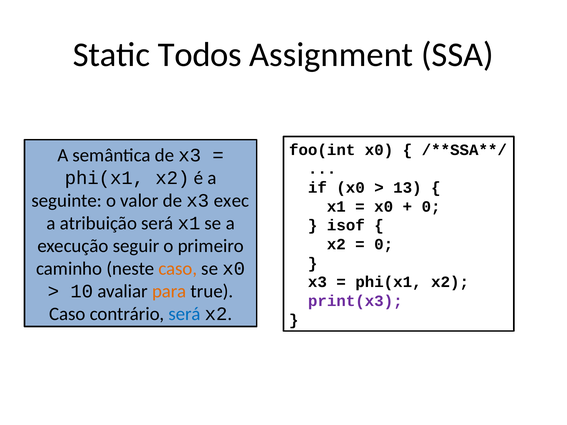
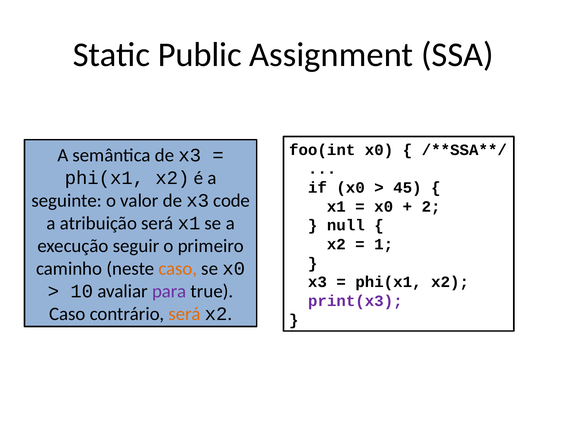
Todos: Todos -> Public
13: 13 -> 45
exec: exec -> code
0 at (431, 207): 0 -> 2
isof: isof -> null
0 at (384, 244): 0 -> 1
para colour: orange -> purple
será at (184, 314) colour: blue -> orange
